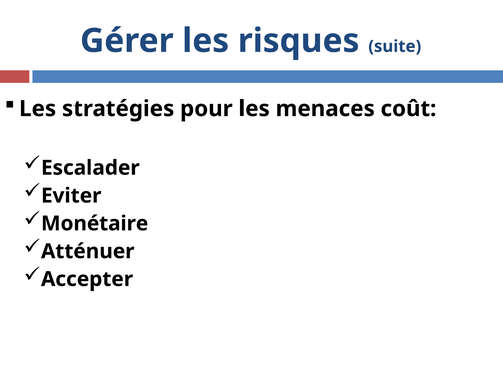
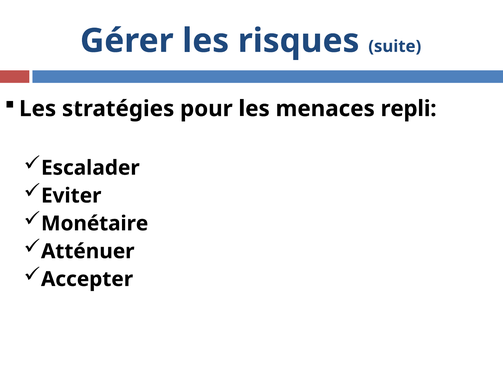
coût: coût -> repli
